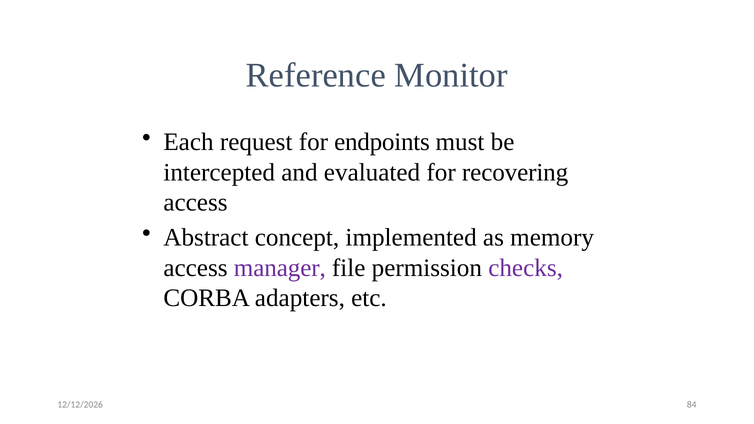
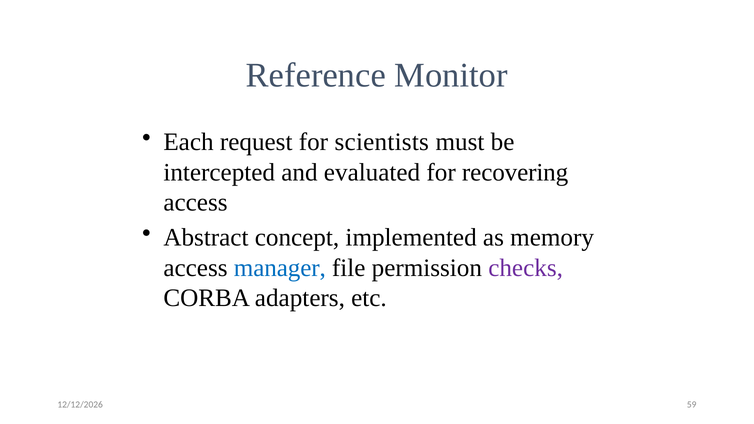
endpoints: endpoints -> scientists
manager colour: purple -> blue
84: 84 -> 59
